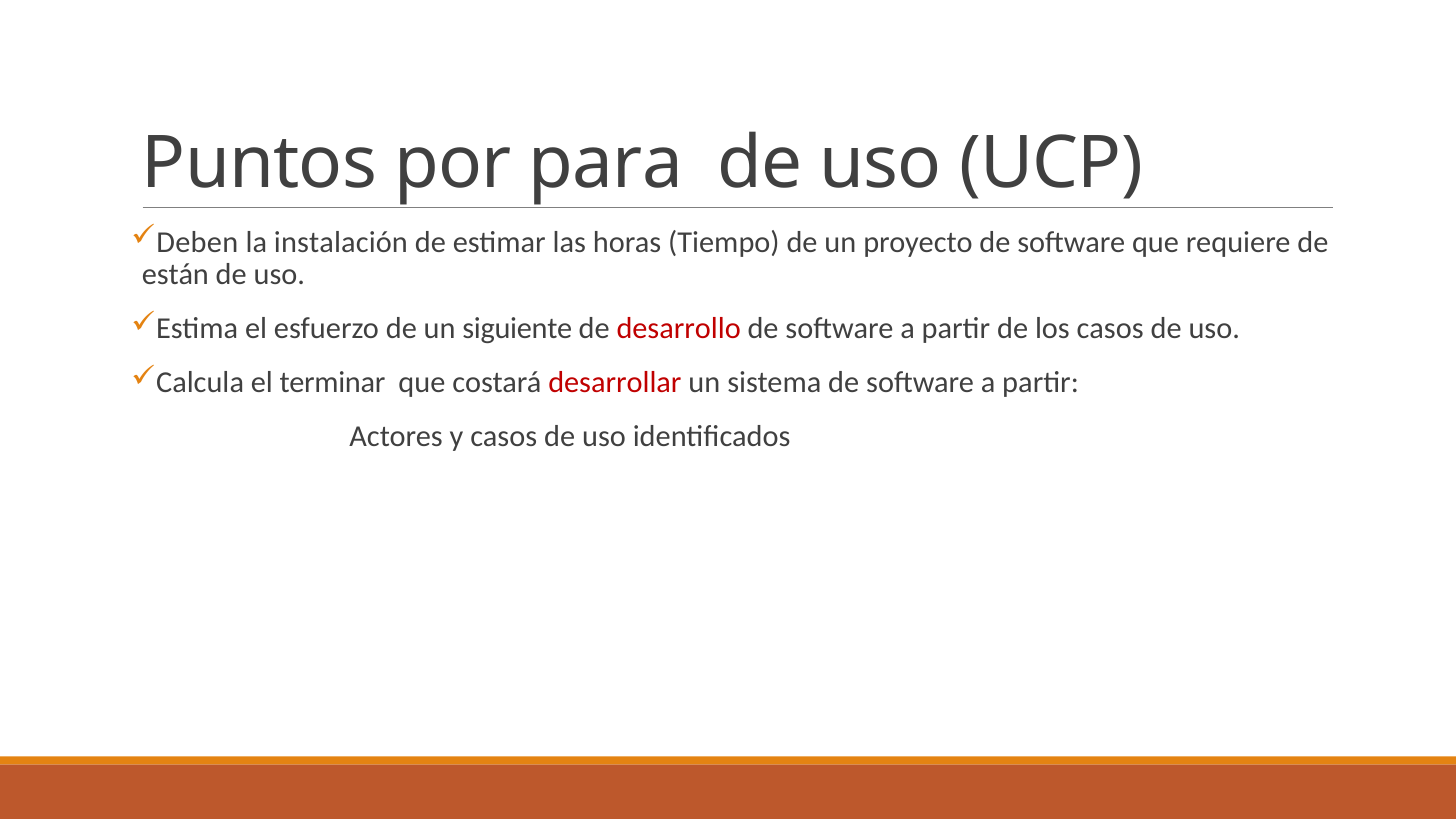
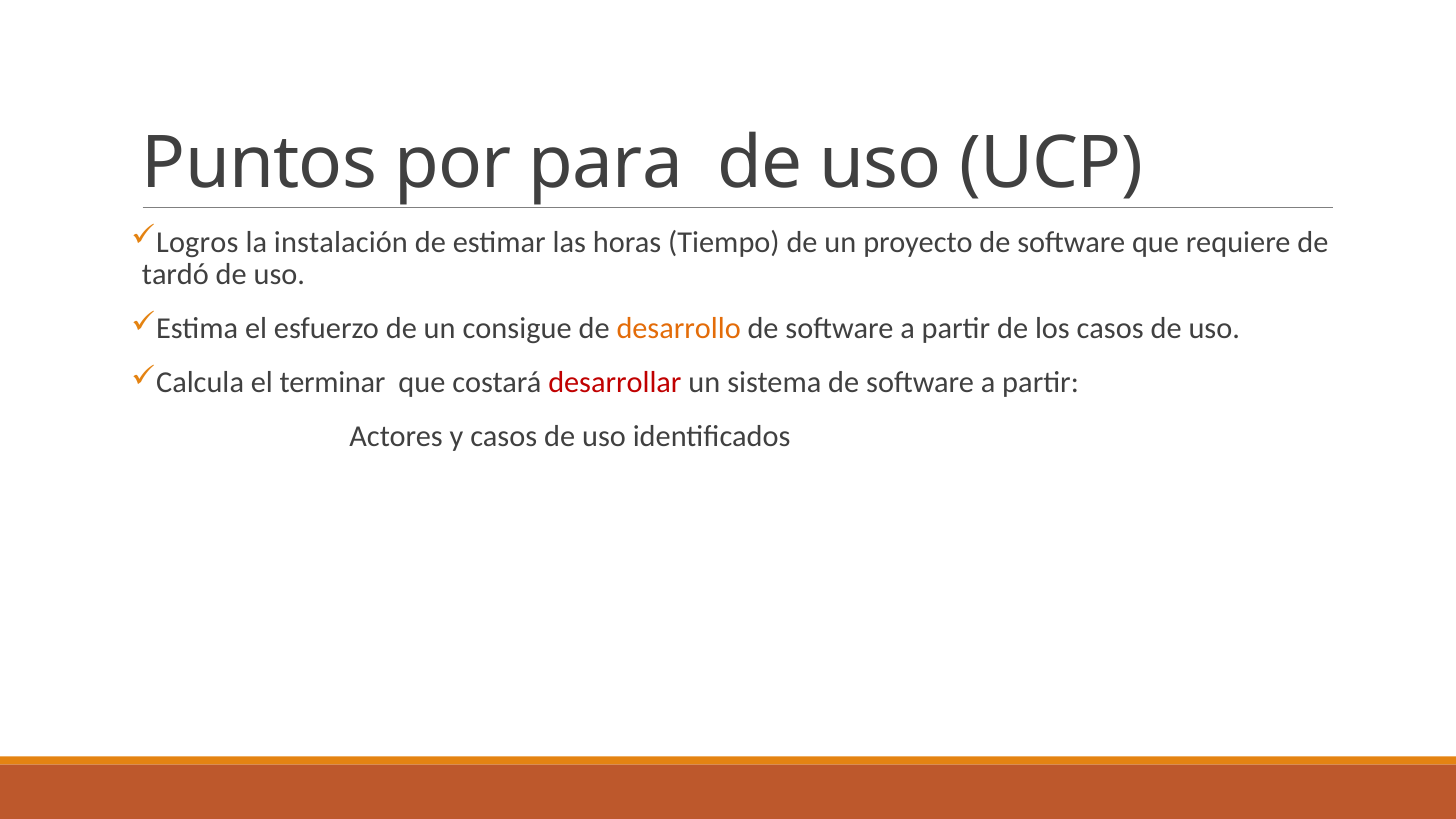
Deben: Deben -> Logros
están: están -> tardó
siguiente: siguiente -> consigue
desarrollo colour: red -> orange
